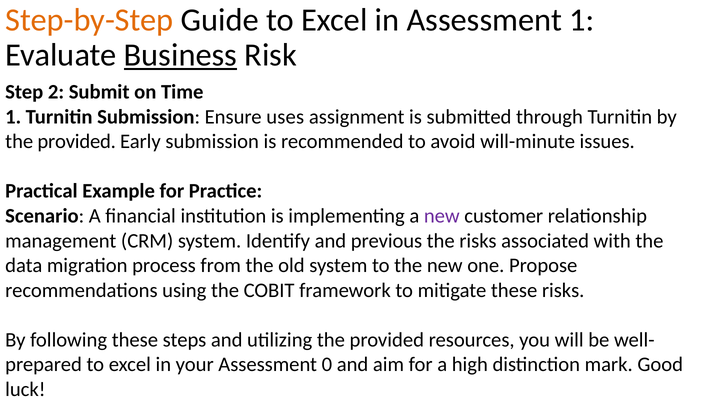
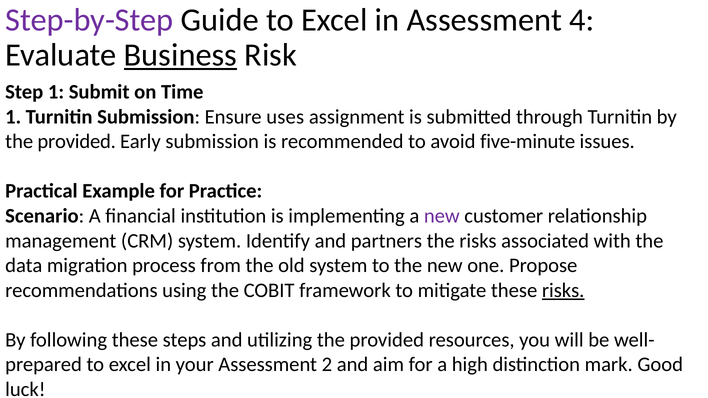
Step-by-Step colour: orange -> purple
Assessment 1: 1 -> 4
Step 2: 2 -> 1
will-minute: will-minute -> five-minute
previous: previous -> partners
risks at (563, 290) underline: none -> present
0: 0 -> 2
